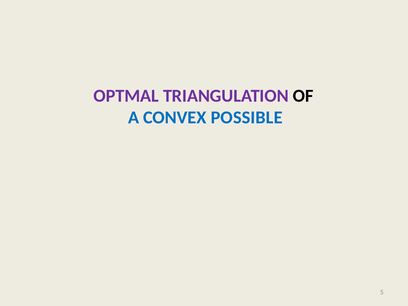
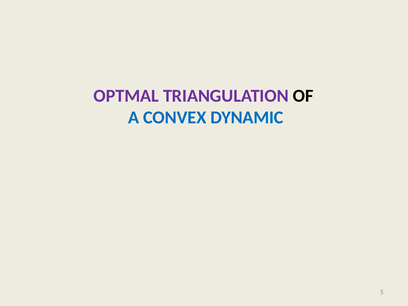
POSSIBLE: POSSIBLE -> DYNAMIC
